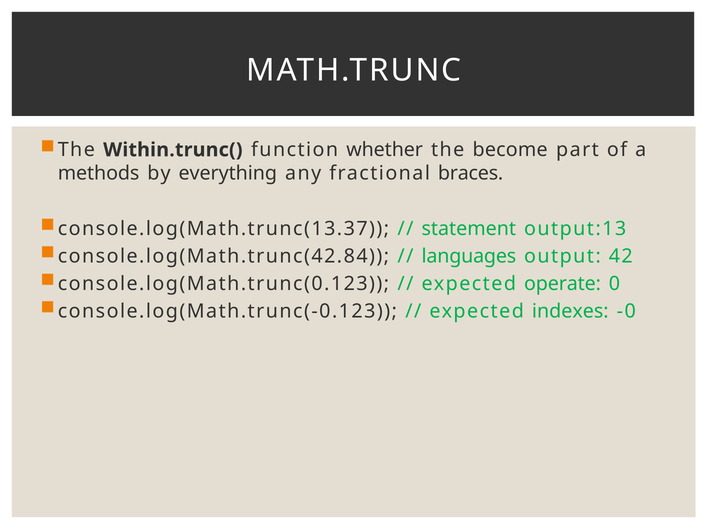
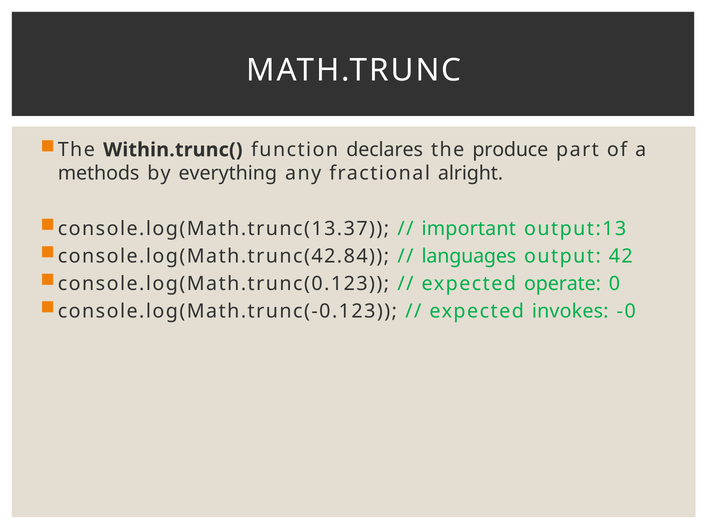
whether: whether -> declares
become: become -> produce
braces: braces -> alright
statement: statement -> important
indexes: indexes -> invokes
